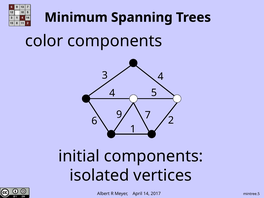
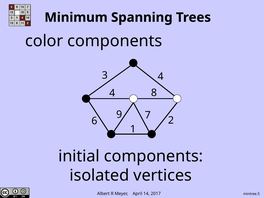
5: 5 -> 8
